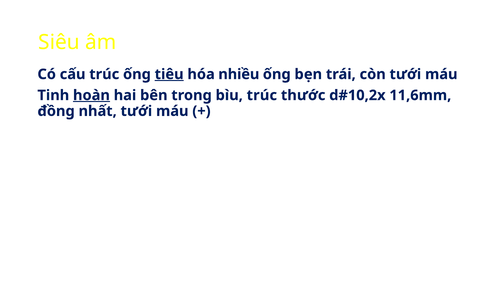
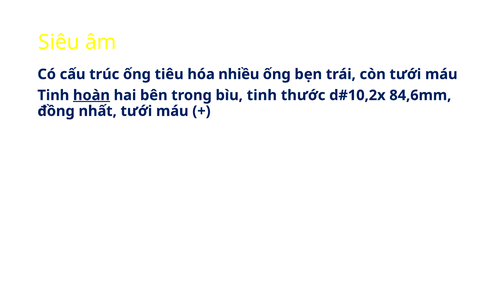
tiêu underline: present -> none
bìu trúc: trúc -> tinh
11,6mm: 11,6mm -> 84,6mm
